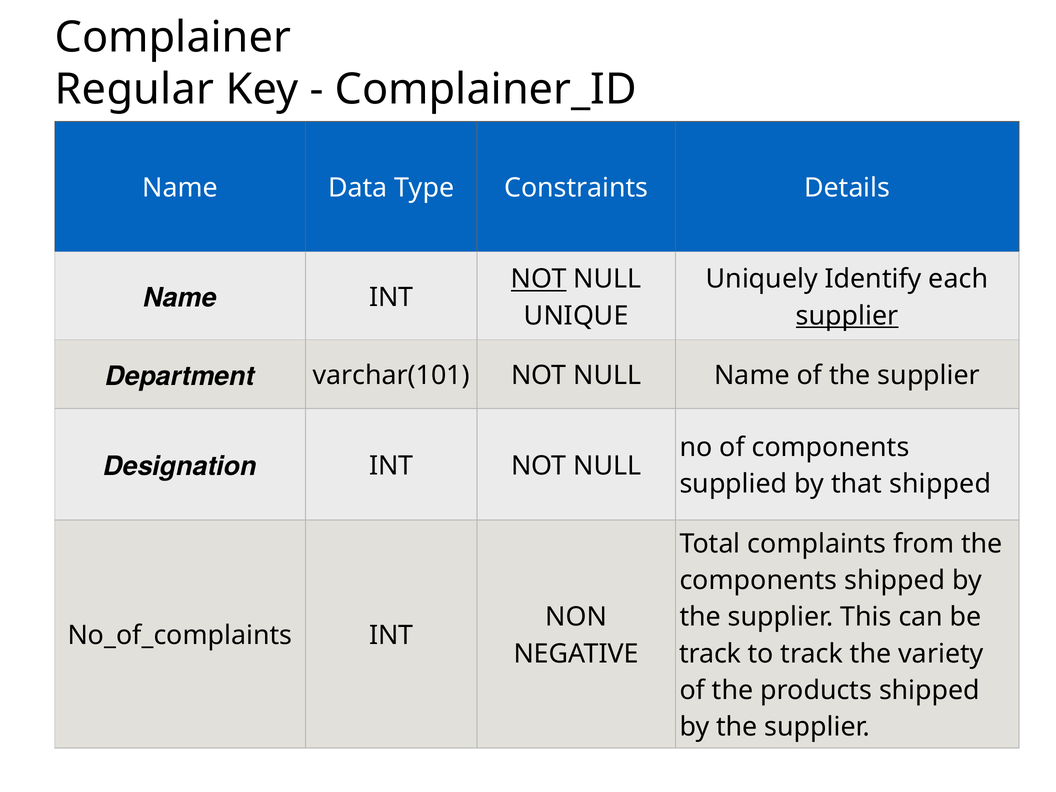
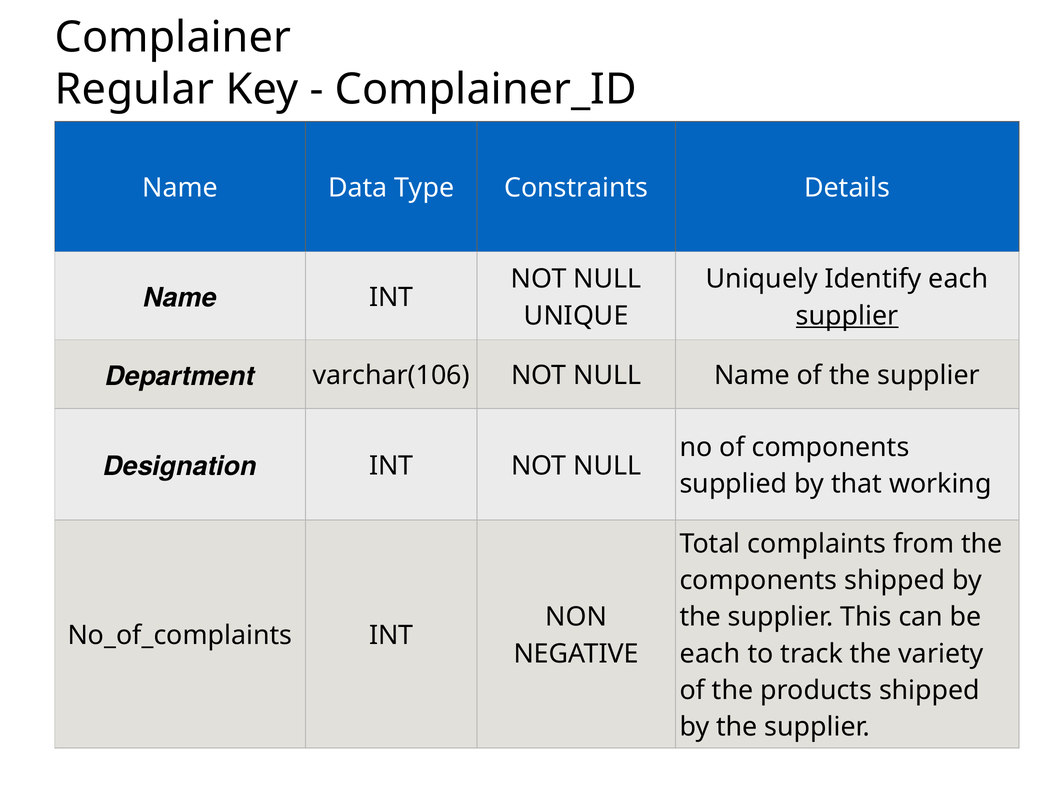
NOT at (539, 279) underline: present -> none
varchar(101: varchar(101 -> varchar(106
that shipped: shipped -> working
track at (710, 654): track -> each
